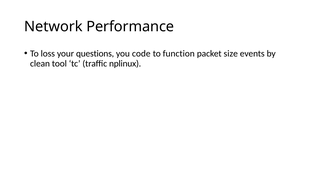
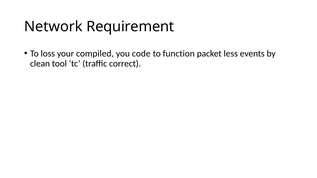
Performance: Performance -> Requirement
questions: questions -> compiled
size: size -> less
nplinux: nplinux -> correct
